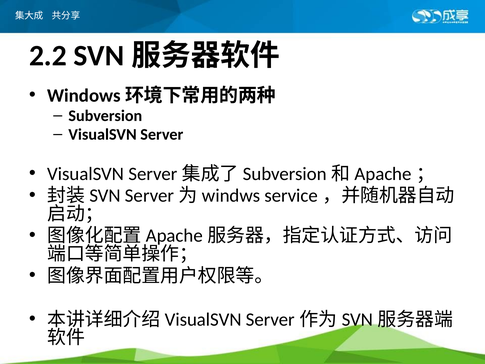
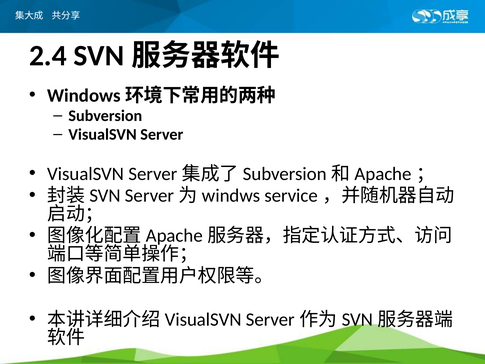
2.2: 2.2 -> 2.4
